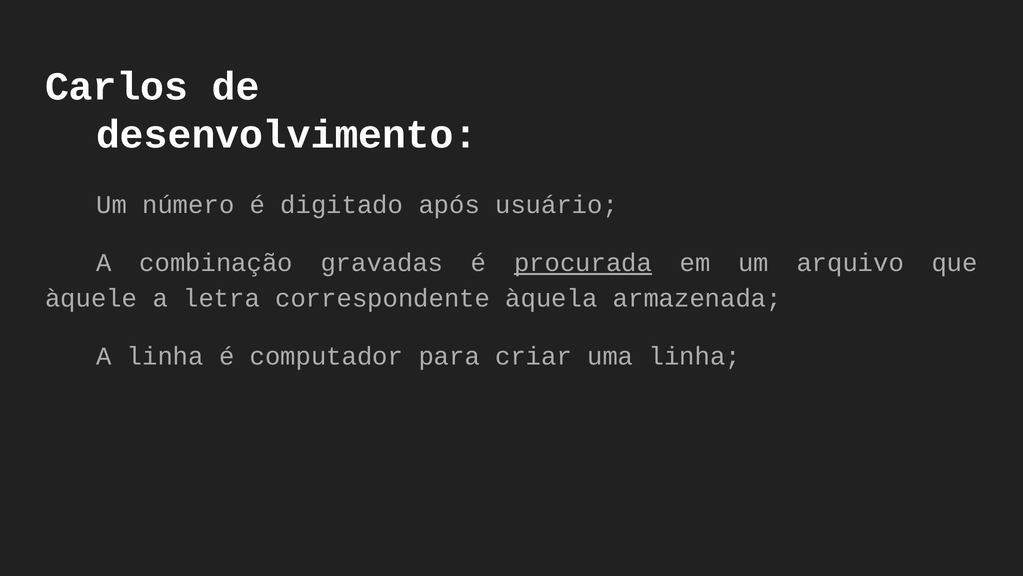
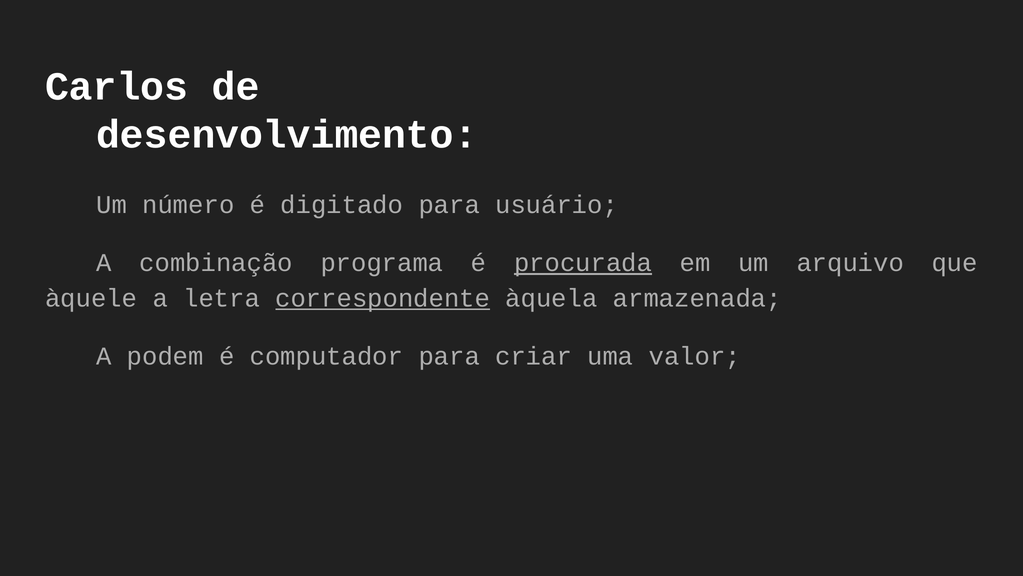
digitado após: após -> para
gravadas: gravadas -> programa
correspondente underline: none -> present
A linha: linha -> podem
uma linha: linha -> valor
